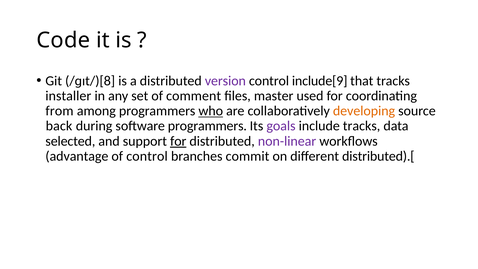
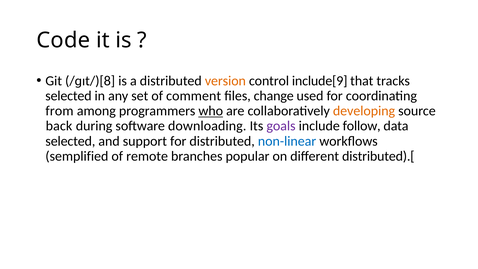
version colour: purple -> orange
installer at (68, 96): installer -> selected
master: master -> change
software programmers: programmers -> downloading
include tracks: tracks -> follow
for at (178, 141) underline: present -> none
non-linear colour: purple -> blue
advantage: advantage -> semplified
of control: control -> remote
commit: commit -> popular
